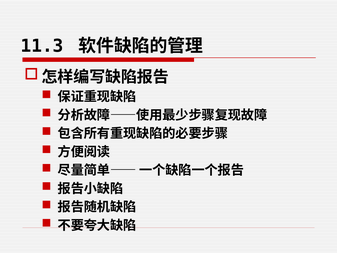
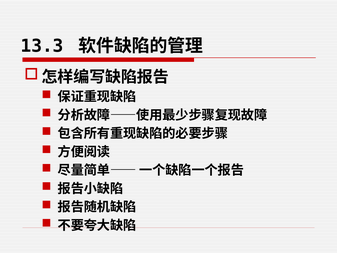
11.3: 11.3 -> 13.3
